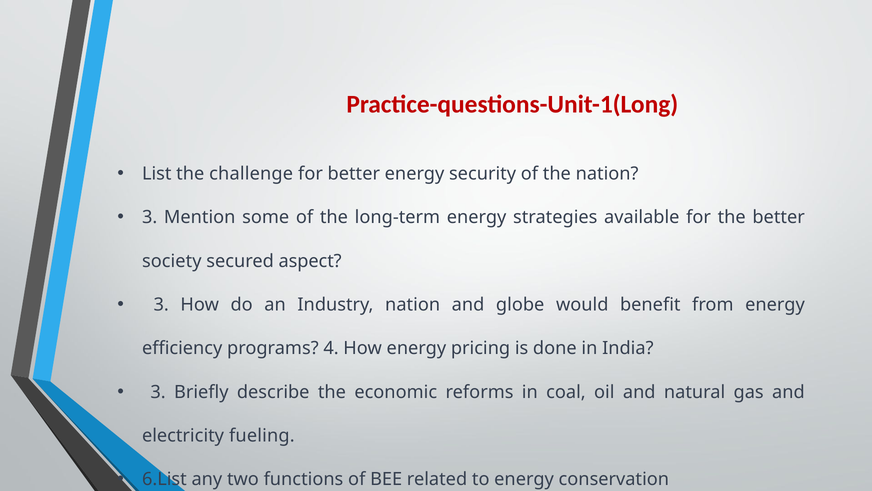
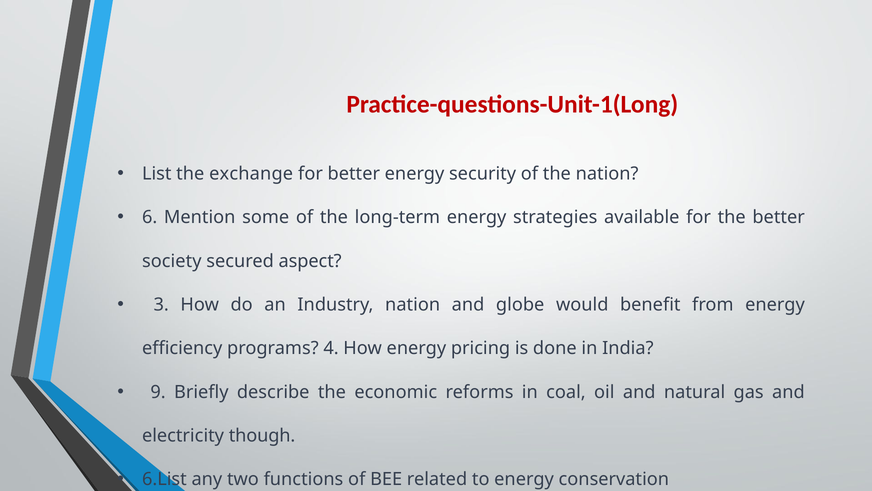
challenge: challenge -> exchange
3 at (150, 217): 3 -> 6
3 at (158, 392): 3 -> 9
fueling: fueling -> though
